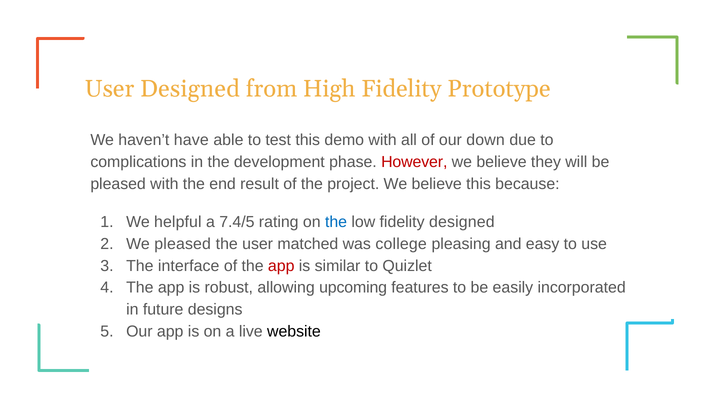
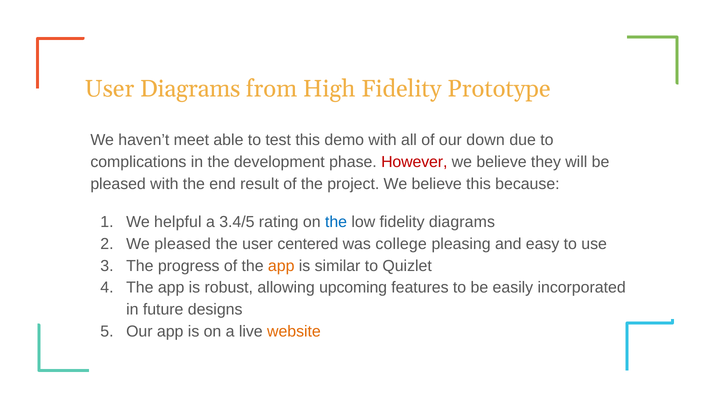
User Designed: Designed -> Diagrams
have: have -> meet
7.4/5: 7.4/5 -> 3.4/5
fidelity designed: designed -> diagrams
matched: matched -> centered
interface: interface -> progress
app at (281, 266) colour: red -> orange
website colour: black -> orange
